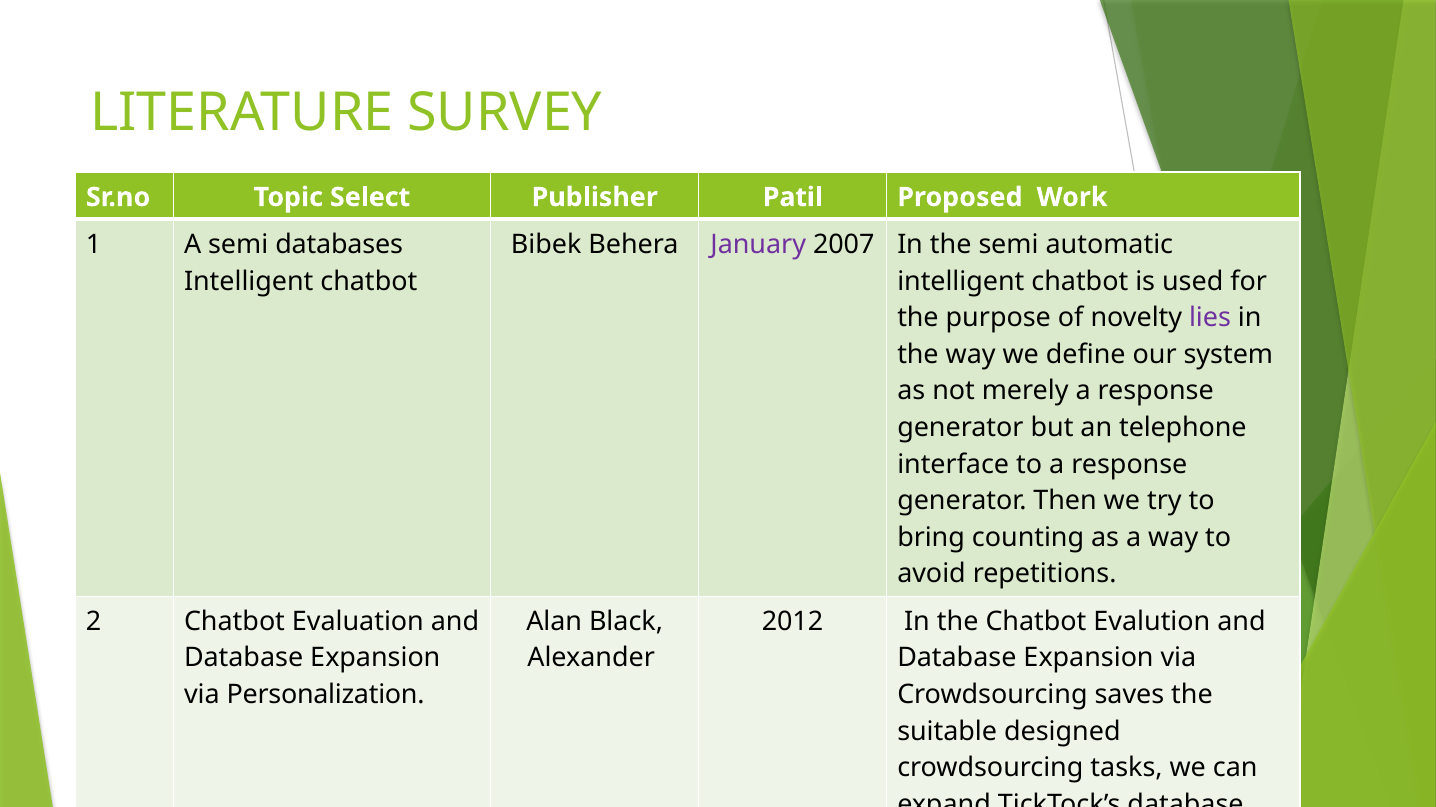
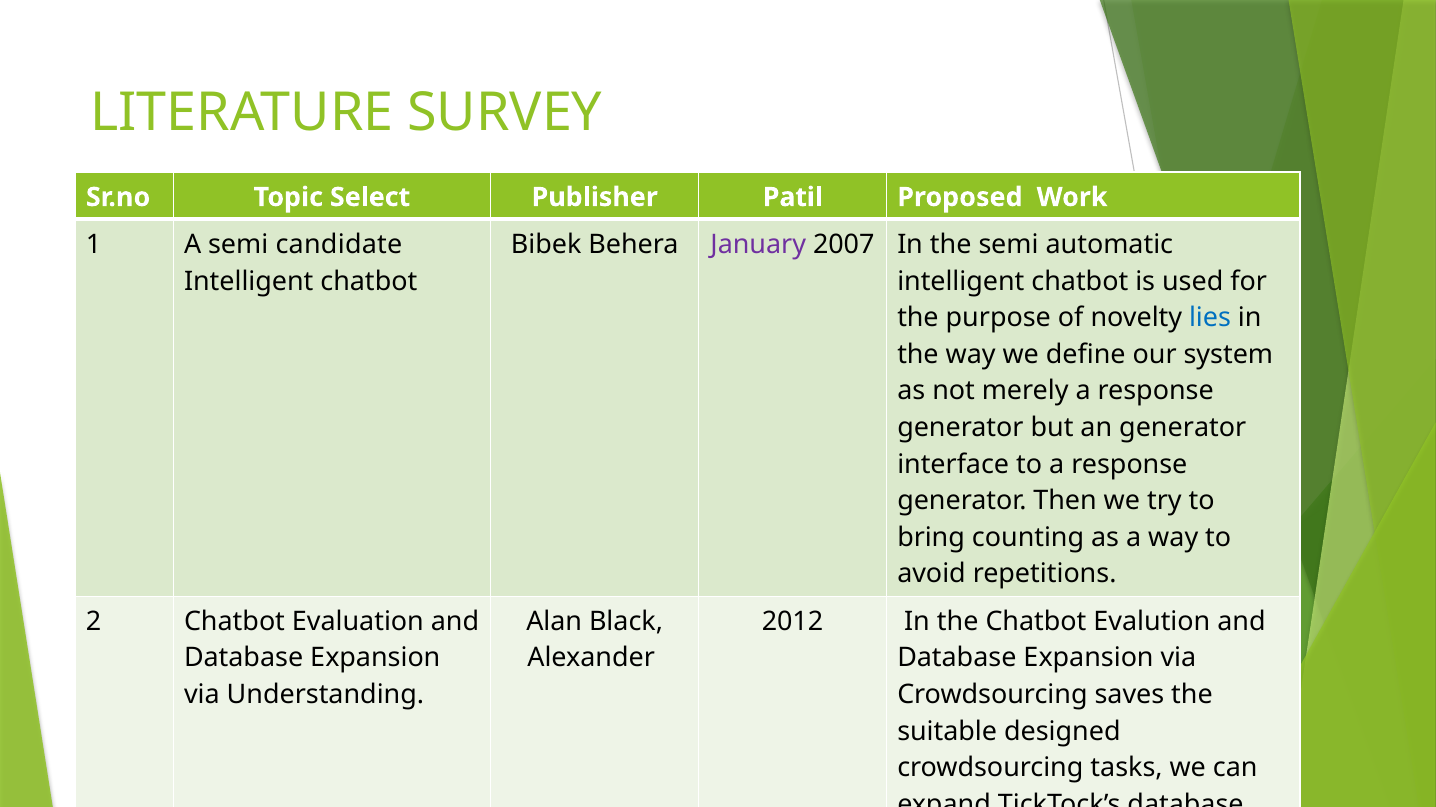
databases: databases -> candidate
lies colour: purple -> blue
an telephone: telephone -> generator
Personalization: Personalization -> Understanding
